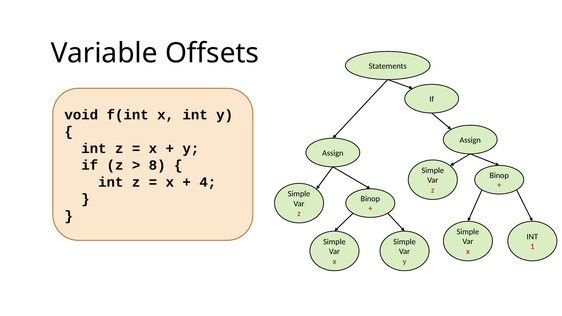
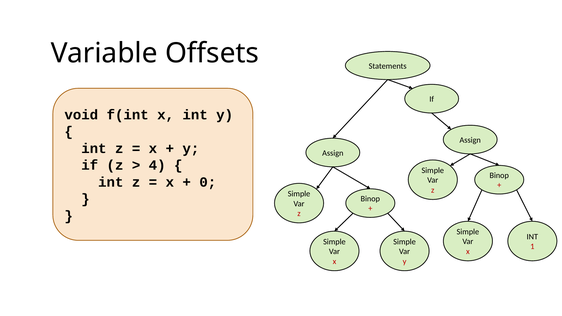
8: 8 -> 4
4: 4 -> 0
